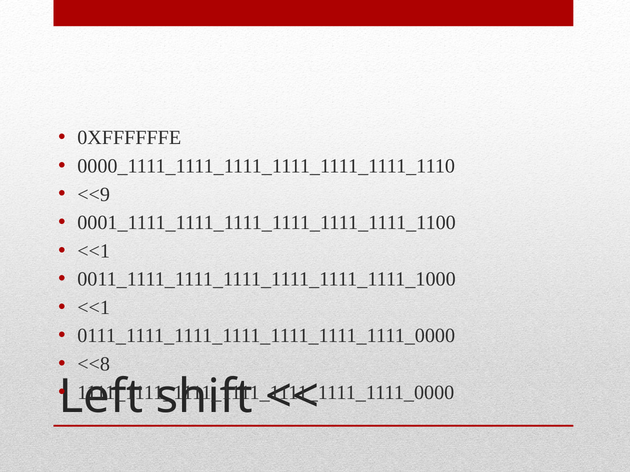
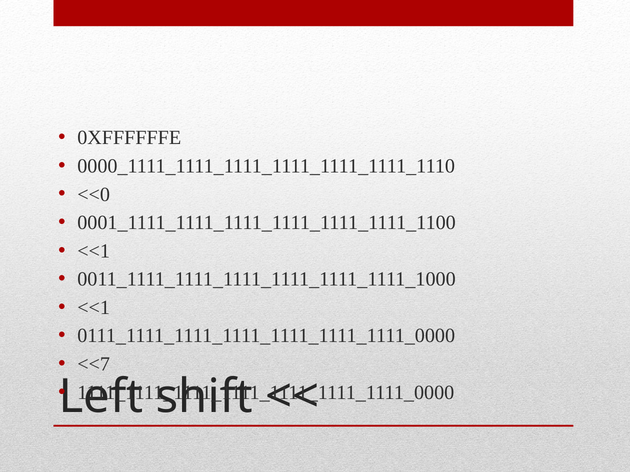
<<9: <<9 -> <<0
<<8: <<8 -> <<7
